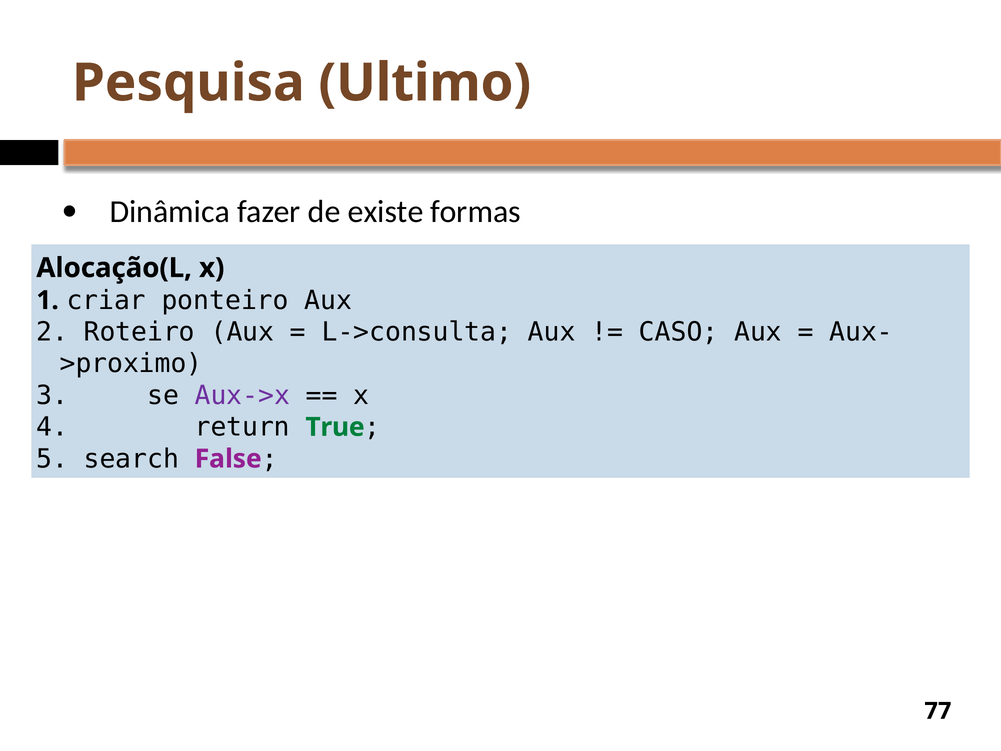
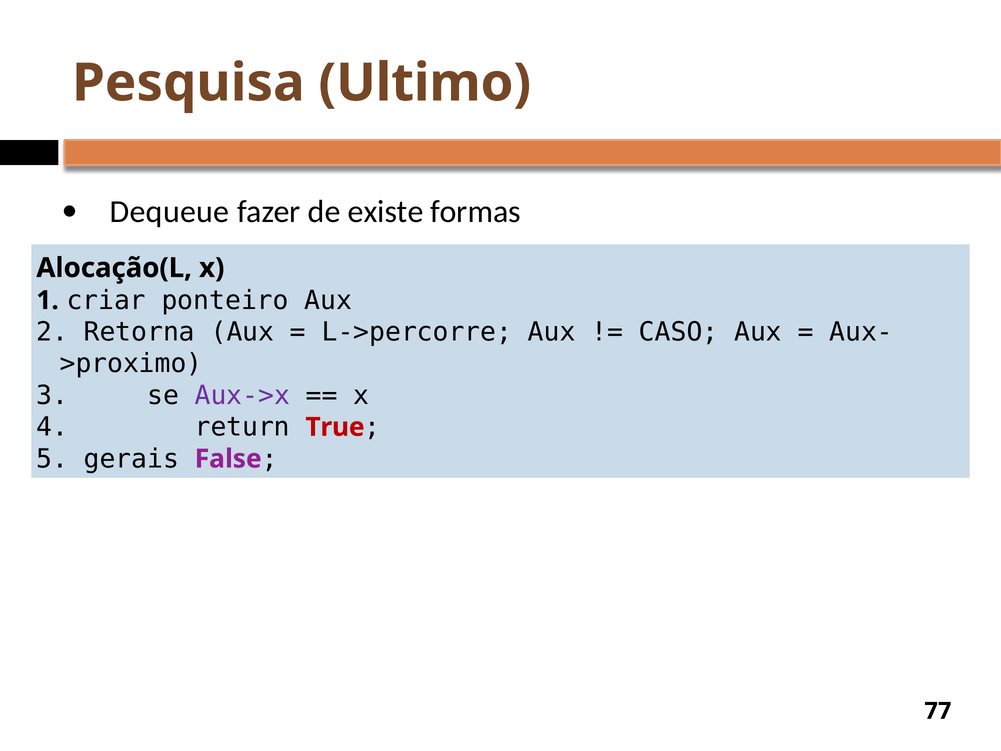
Dinâmica: Dinâmica -> Dequeue
Roteiro: Roteiro -> Retorna
L->consulta: L->consulta -> L->percorre
True colour: green -> red
search: search -> gerais
